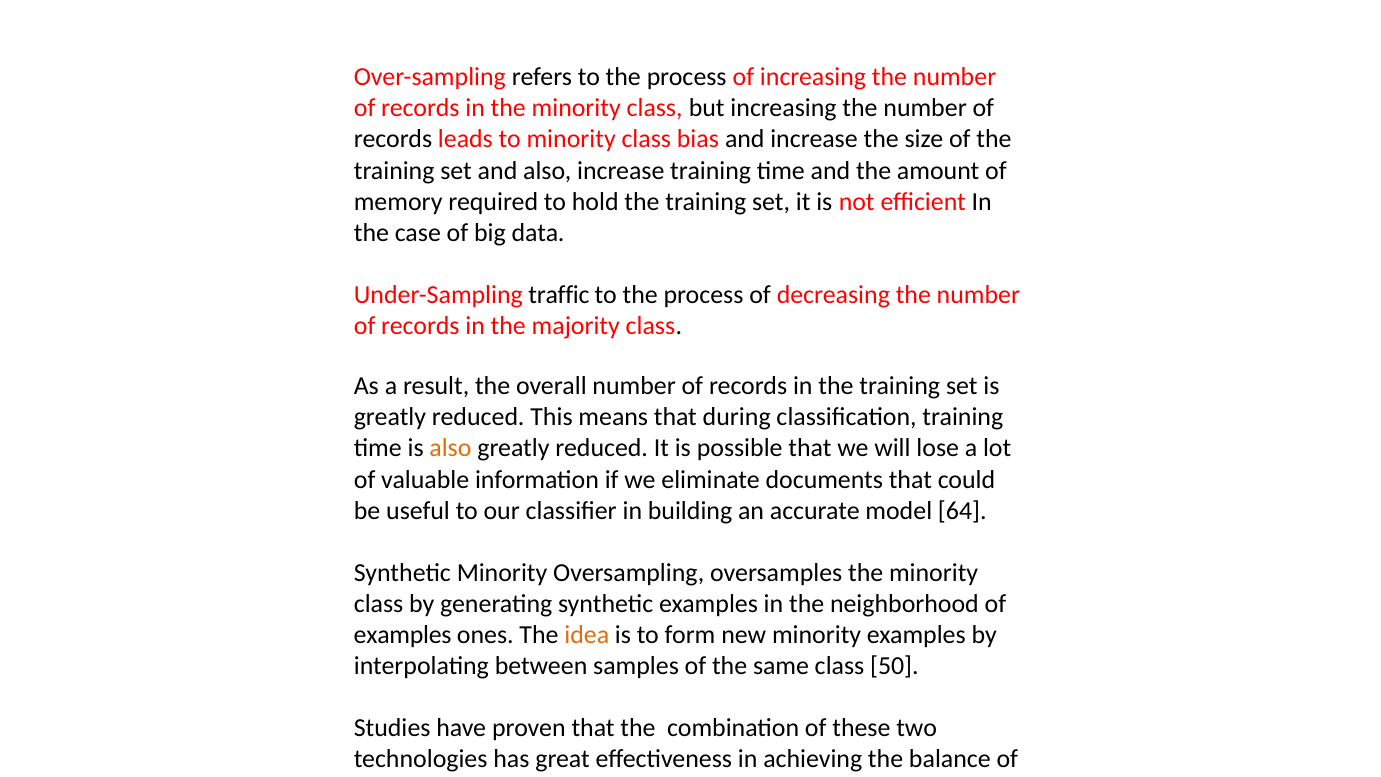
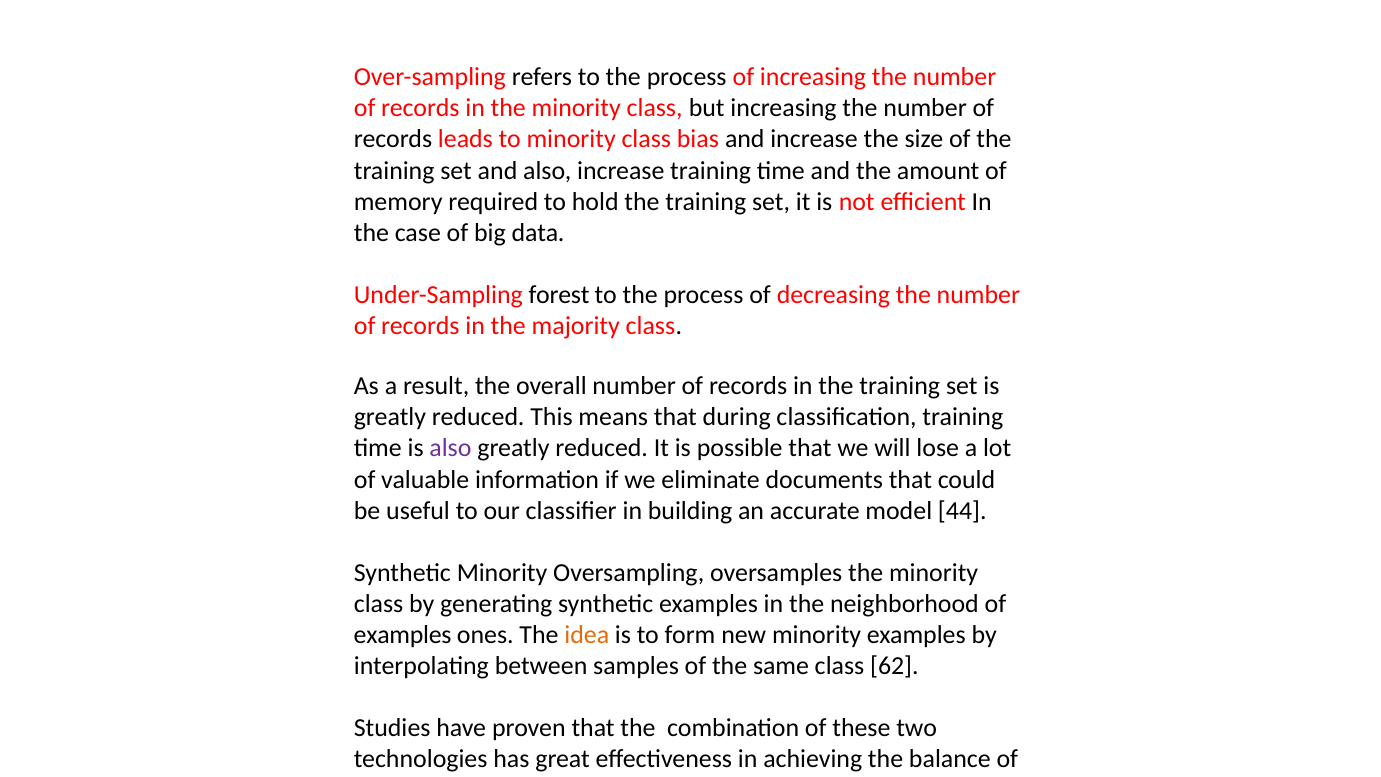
traffic: traffic -> forest
also at (450, 448) colour: orange -> purple
64: 64 -> 44
50: 50 -> 62
